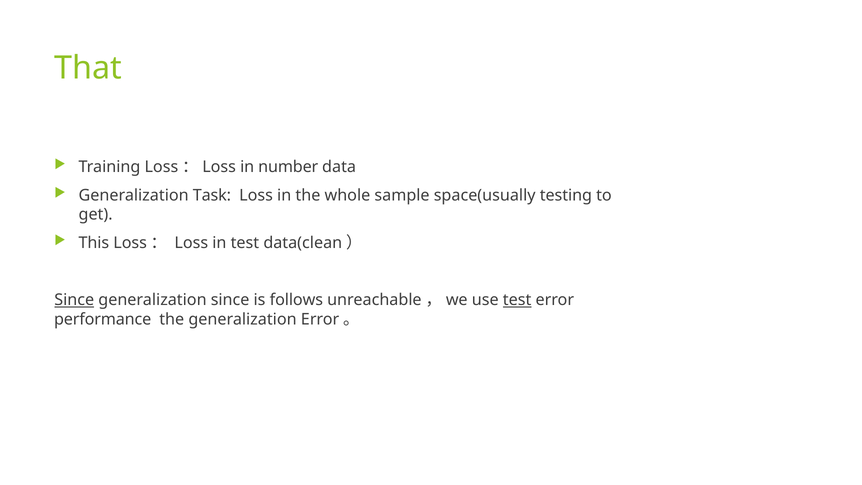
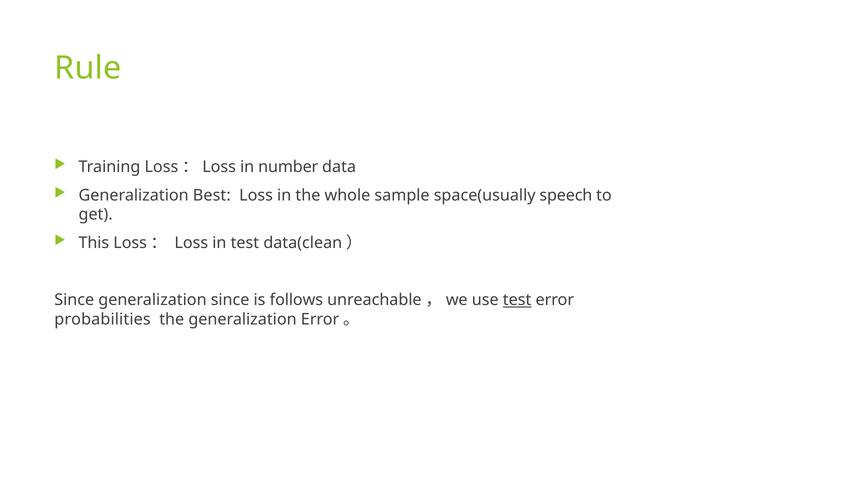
That: That -> Rule
Task: Task -> Best
testing: testing -> speech
Since at (74, 300) underline: present -> none
performance: performance -> probabilities
